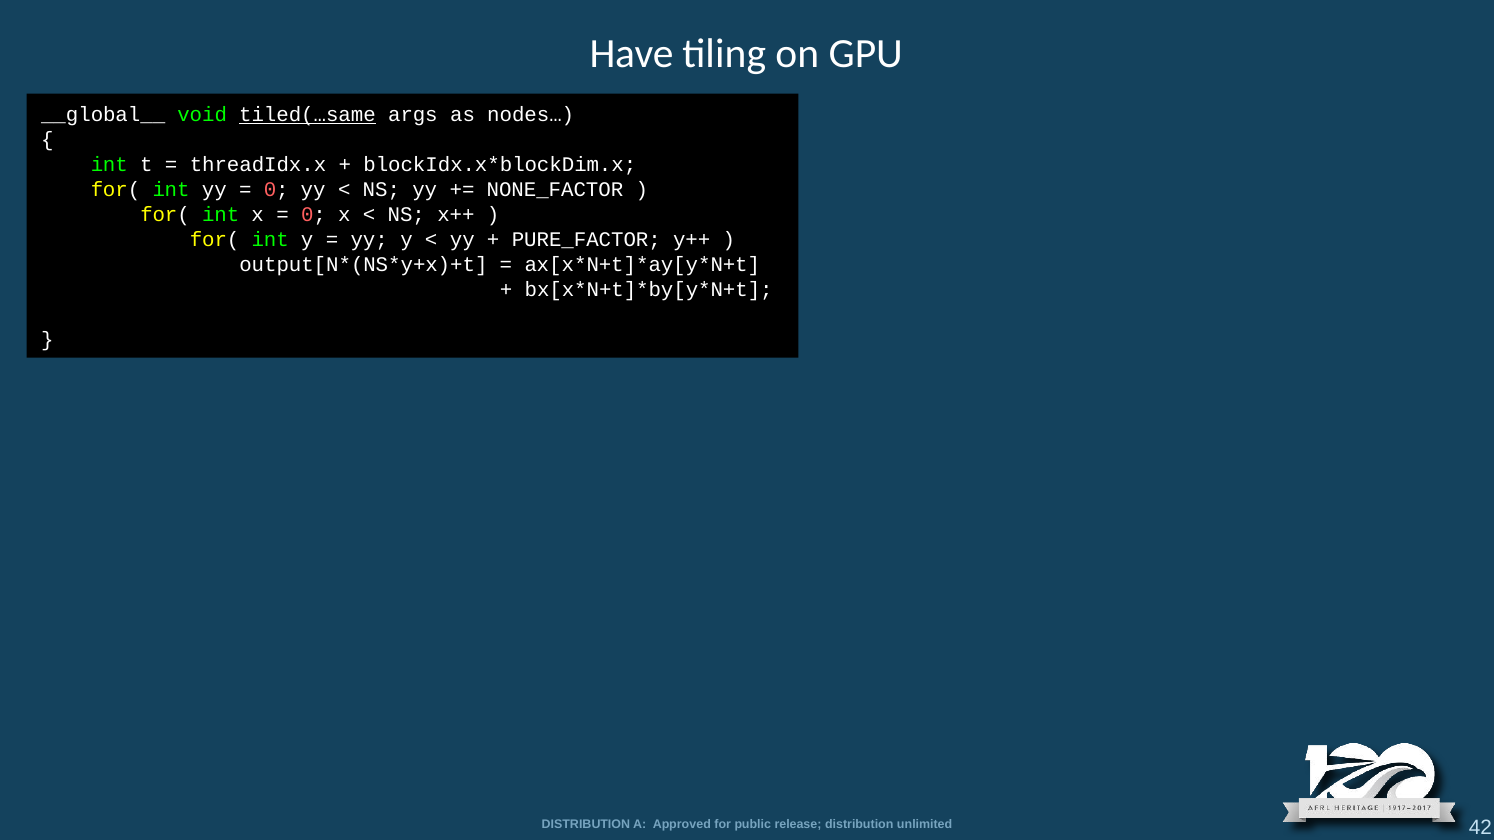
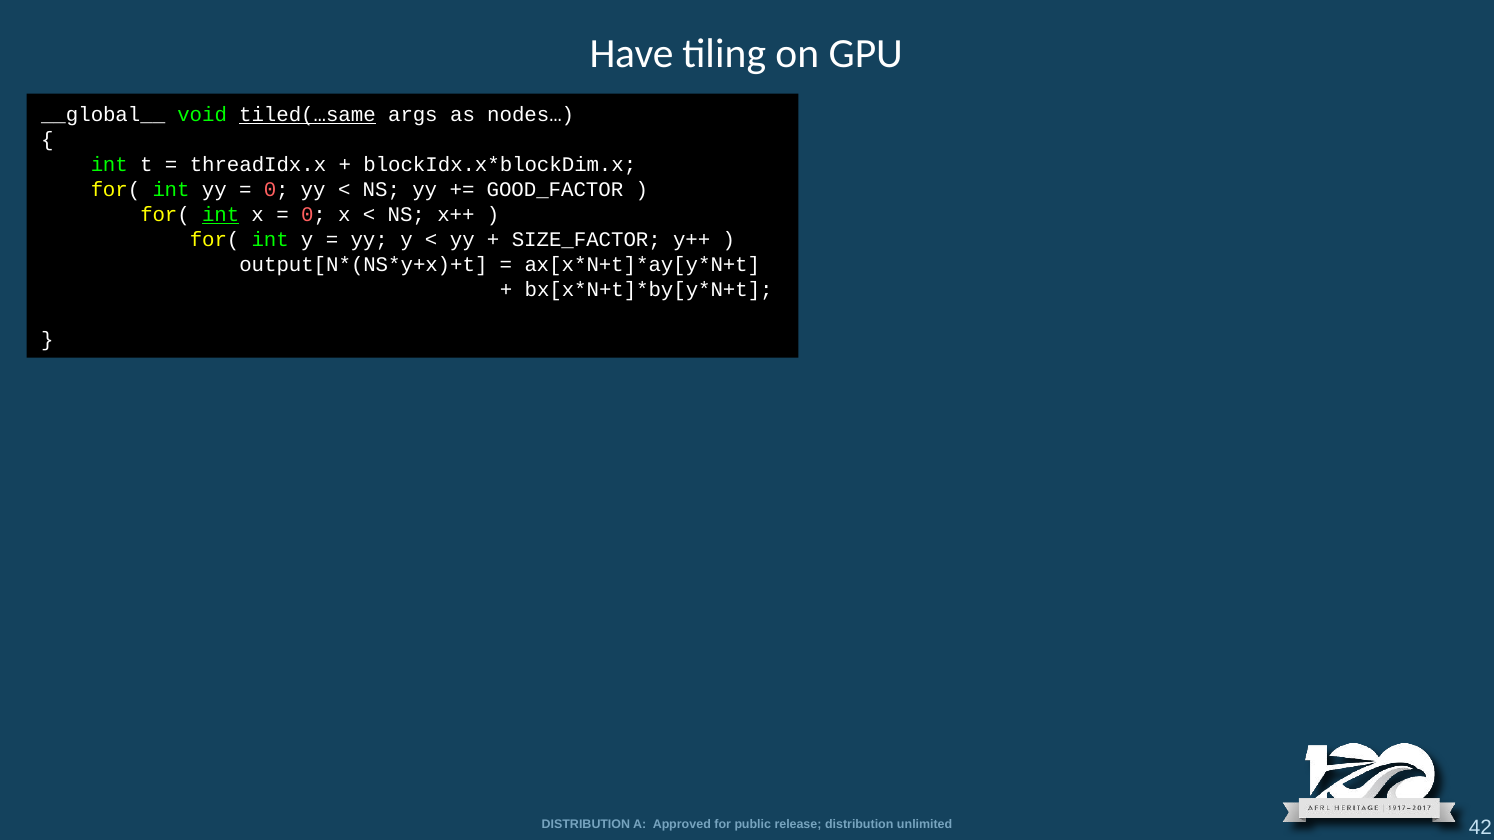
NONE_FACTOR: NONE_FACTOR -> GOOD_FACTOR
int at (221, 215) underline: none -> present
PURE_FACTOR: PURE_FACTOR -> SIZE_FACTOR
